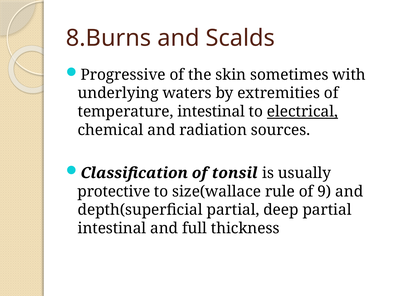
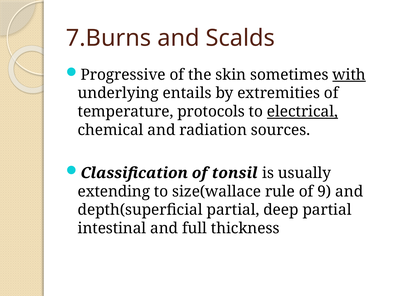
8.Burns: 8.Burns -> 7.Burns
with underline: none -> present
waters: waters -> entails
temperature intestinal: intestinal -> protocols
protective: protective -> extending
